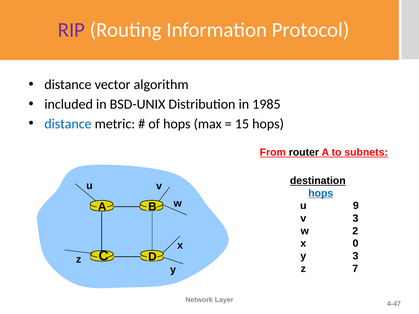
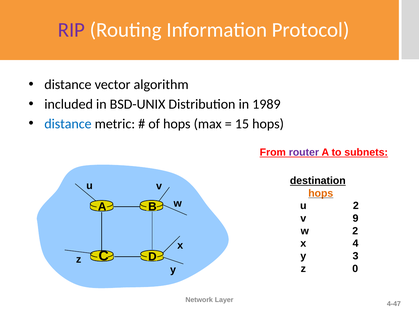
1985: 1985 -> 1989
router colour: black -> purple
hops at (321, 193) colour: blue -> orange
u 9: 9 -> 2
v 3: 3 -> 9
0: 0 -> 4
7: 7 -> 0
